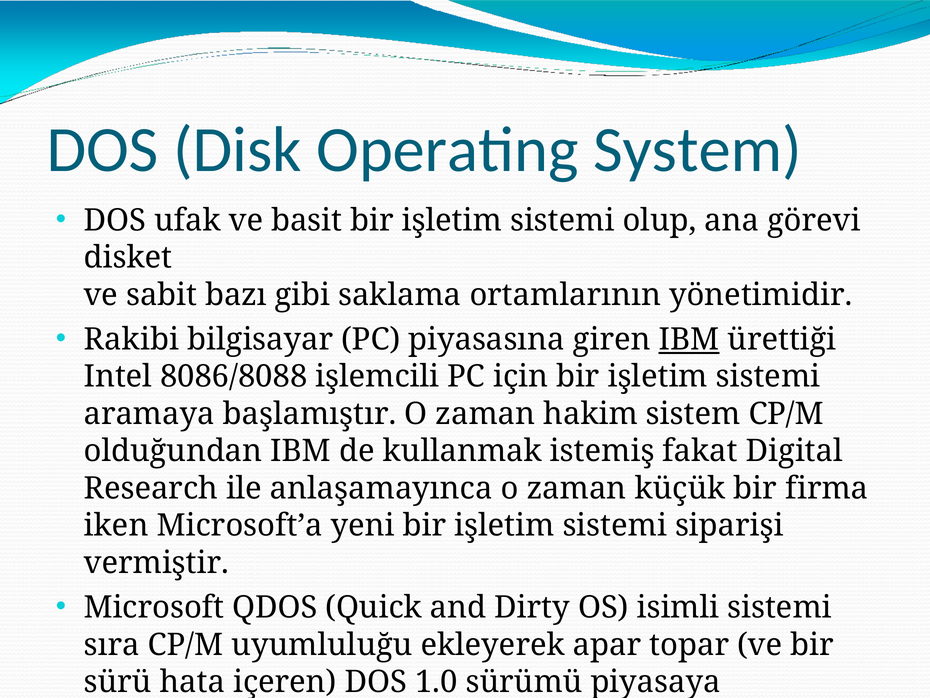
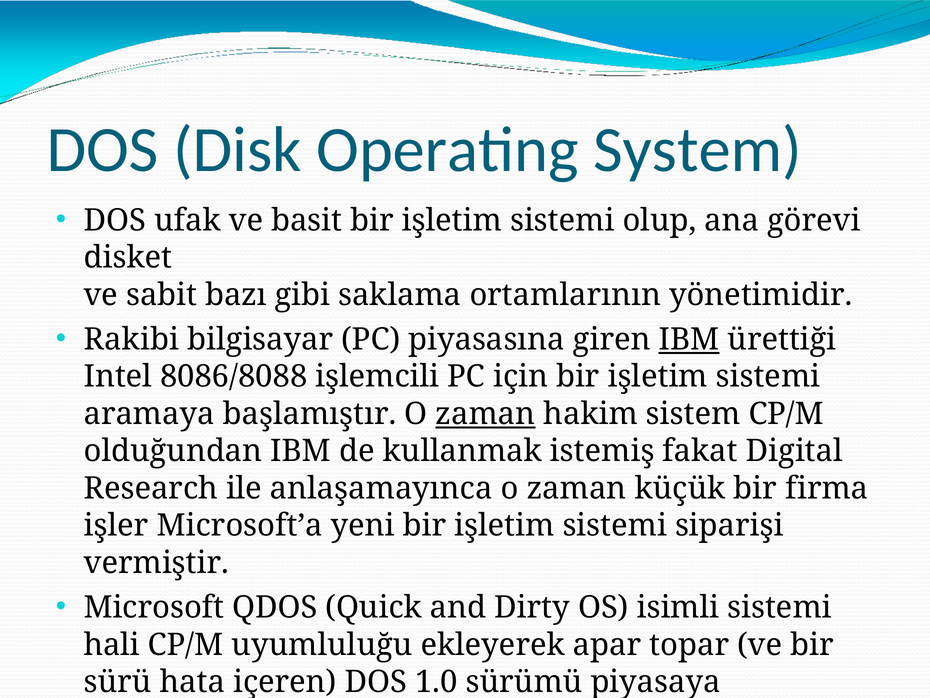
zaman at (485, 414) underline: none -> present
iken: iken -> işler
sıra: sıra -> hali
